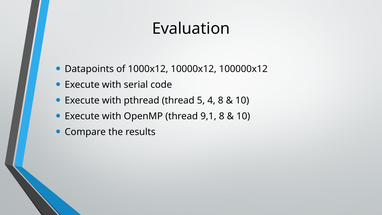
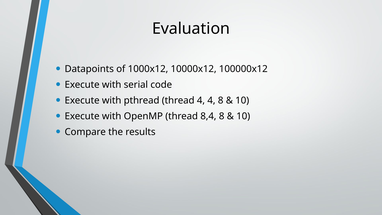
thread 5: 5 -> 4
9,1: 9,1 -> 8,4
